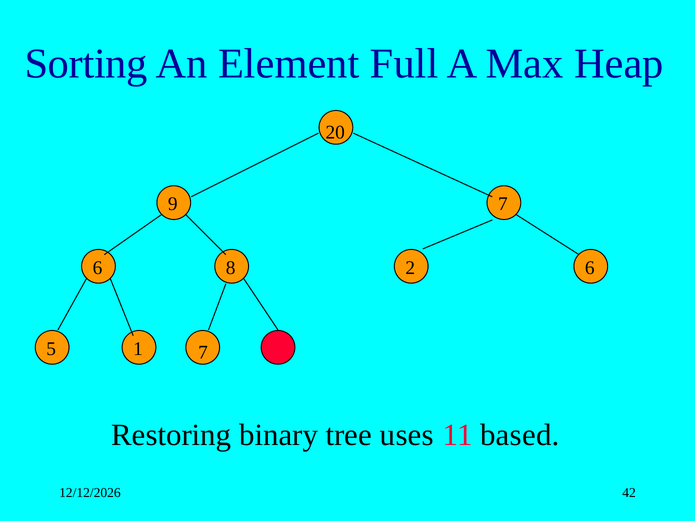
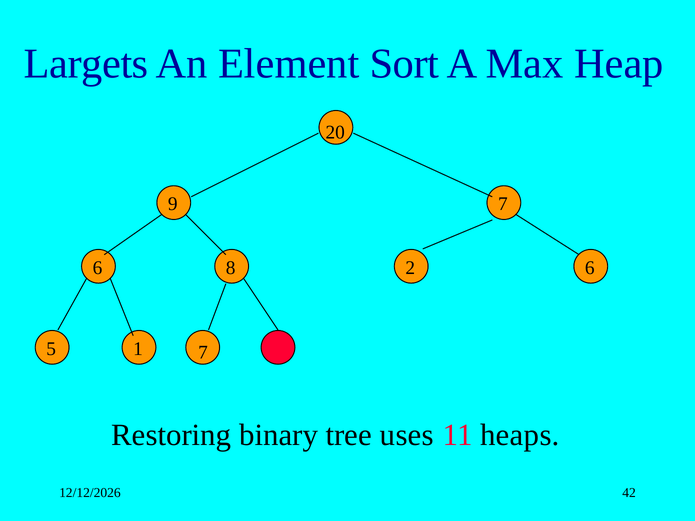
Sorting: Sorting -> Largets
Full: Full -> Sort
based: based -> heaps
